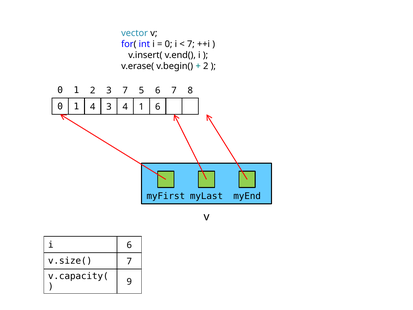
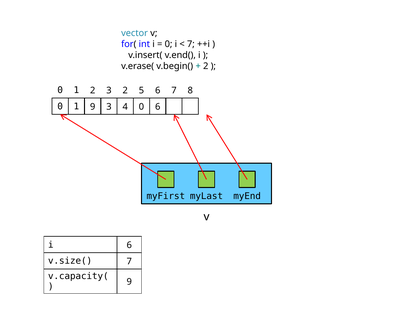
3 7: 7 -> 2
1 4: 4 -> 9
4 1: 1 -> 0
